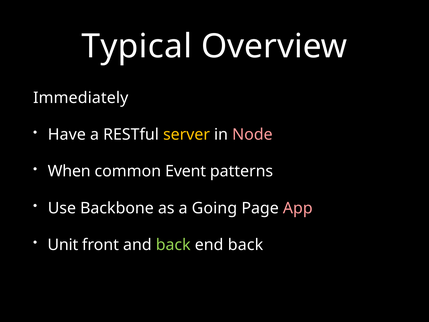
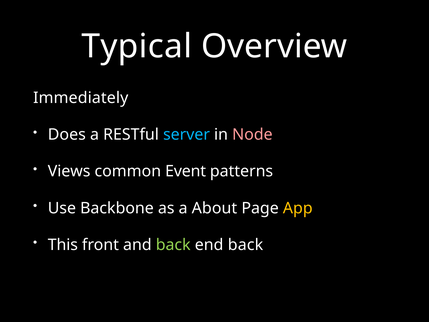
Have: Have -> Does
server colour: yellow -> light blue
When: When -> Views
Going: Going -> About
App colour: pink -> yellow
Unit: Unit -> This
